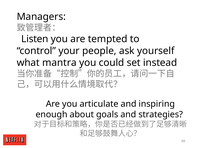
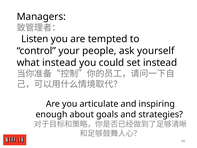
what mantra: mantra -> instead
